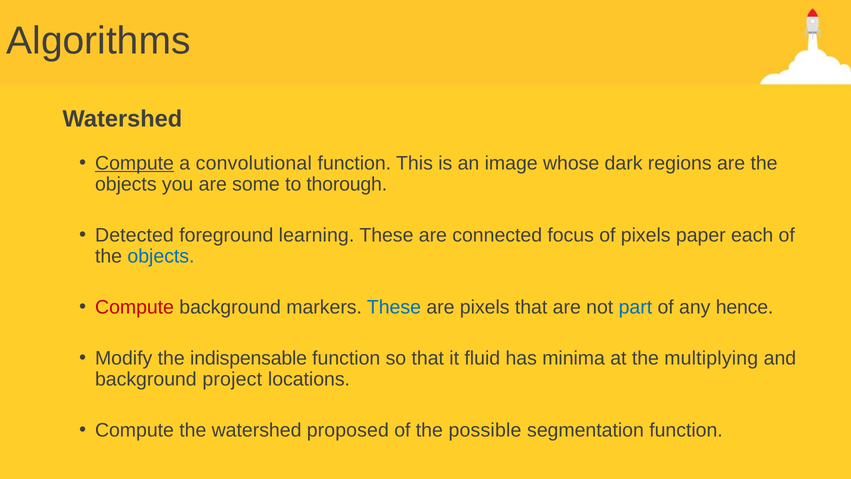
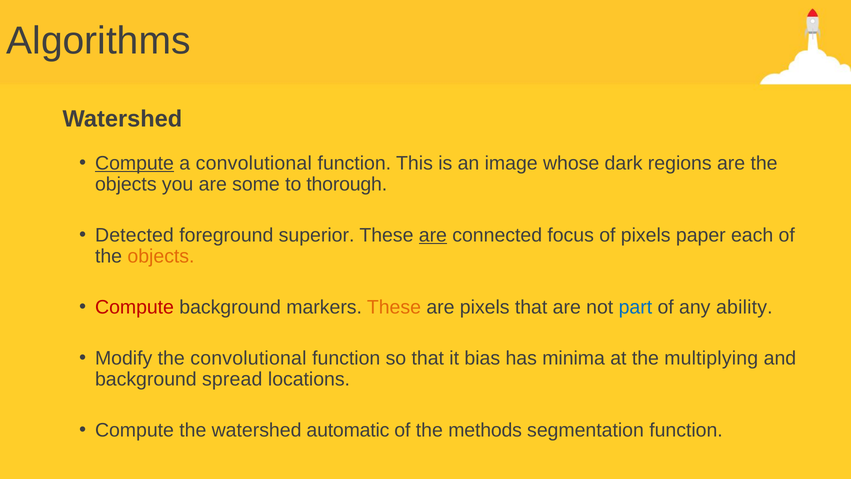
learning: learning -> superior
are at (433, 235) underline: none -> present
objects at (161, 256) colour: blue -> orange
These at (394, 307) colour: blue -> orange
hence: hence -> ability
the indispensable: indispensable -> convolutional
fluid: fluid -> bias
project: project -> spread
proposed: proposed -> automatic
possible: possible -> methods
